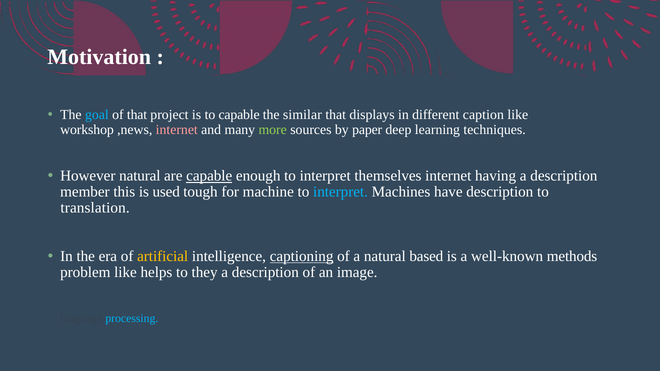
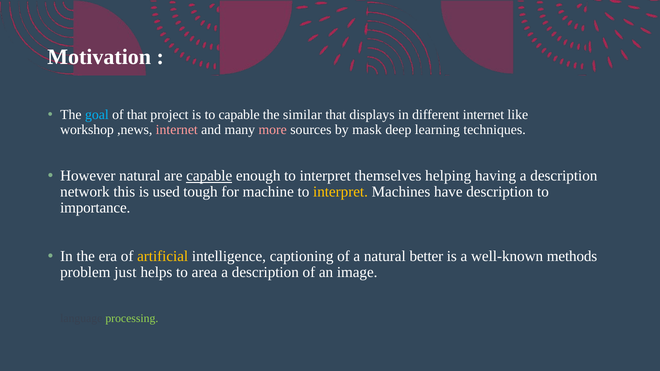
different caption: caption -> internet
more colour: light green -> pink
paper: paper -> mask
themselves internet: internet -> helping
member: member -> network
interpret at (341, 192) colour: light blue -> yellow
translation: translation -> importance
captioning underline: present -> none
based: based -> better
problem like: like -> just
they: they -> area
processing colour: light blue -> light green
